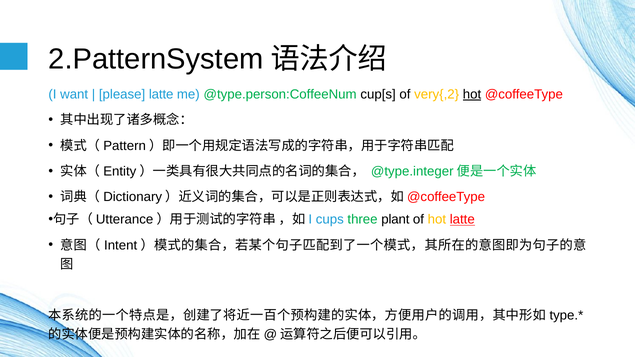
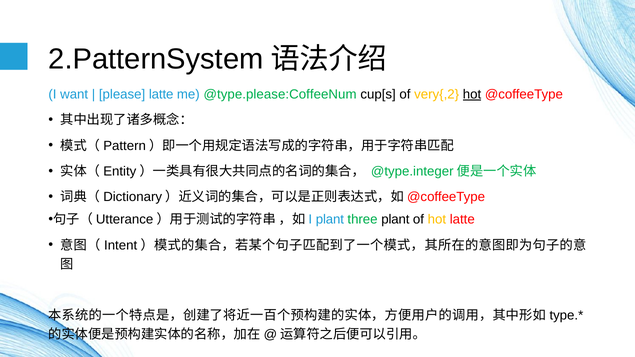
@type.person:CoffeeNum: @type.person:CoffeeNum -> @type.please:CoffeeNum
cups at (330, 220): cups -> plant
latte at (462, 220) underline: present -> none
